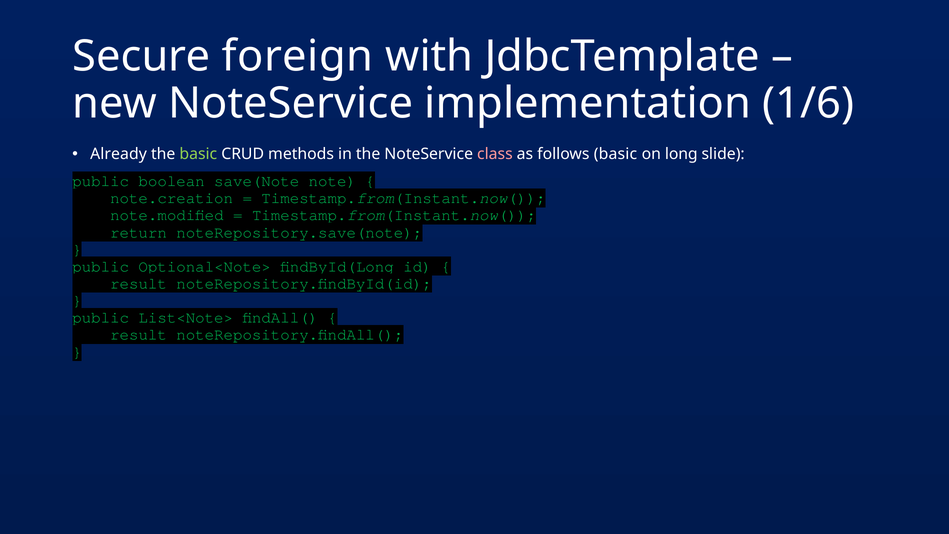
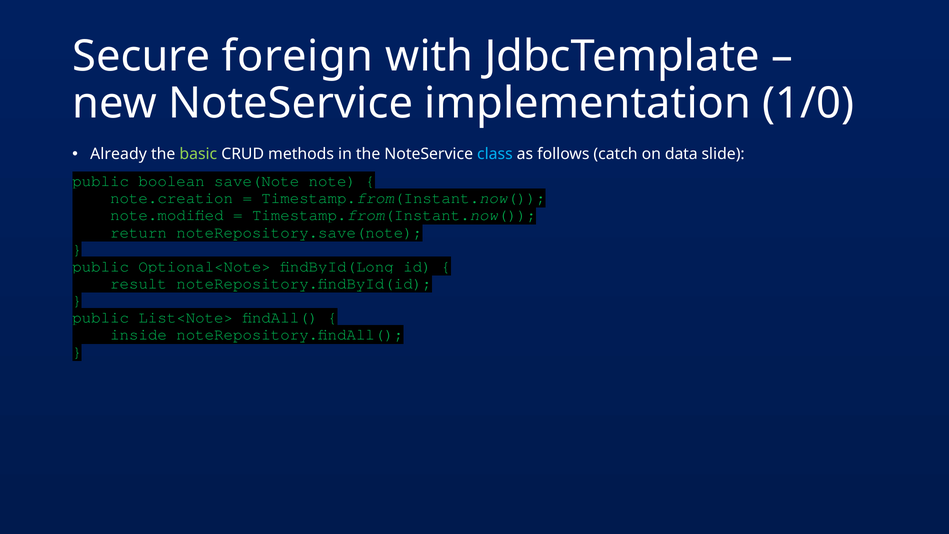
1/6: 1/6 -> 1/0
class colour: pink -> light blue
follows basic: basic -> catch
long: long -> data
result at (139, 335): result -> inside
